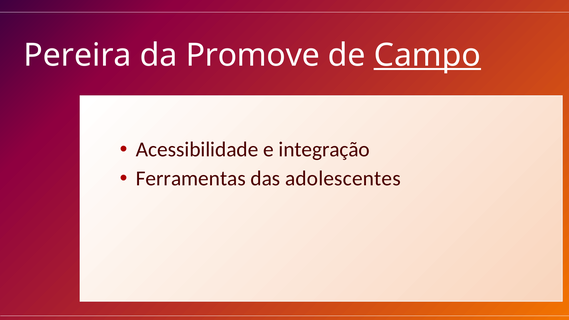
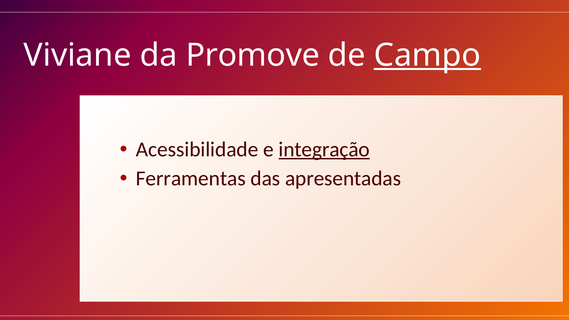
Pereira: Pereira -> Viviane
integração underline: none -> present
adolescentes: adolescentes -> apresentadas
